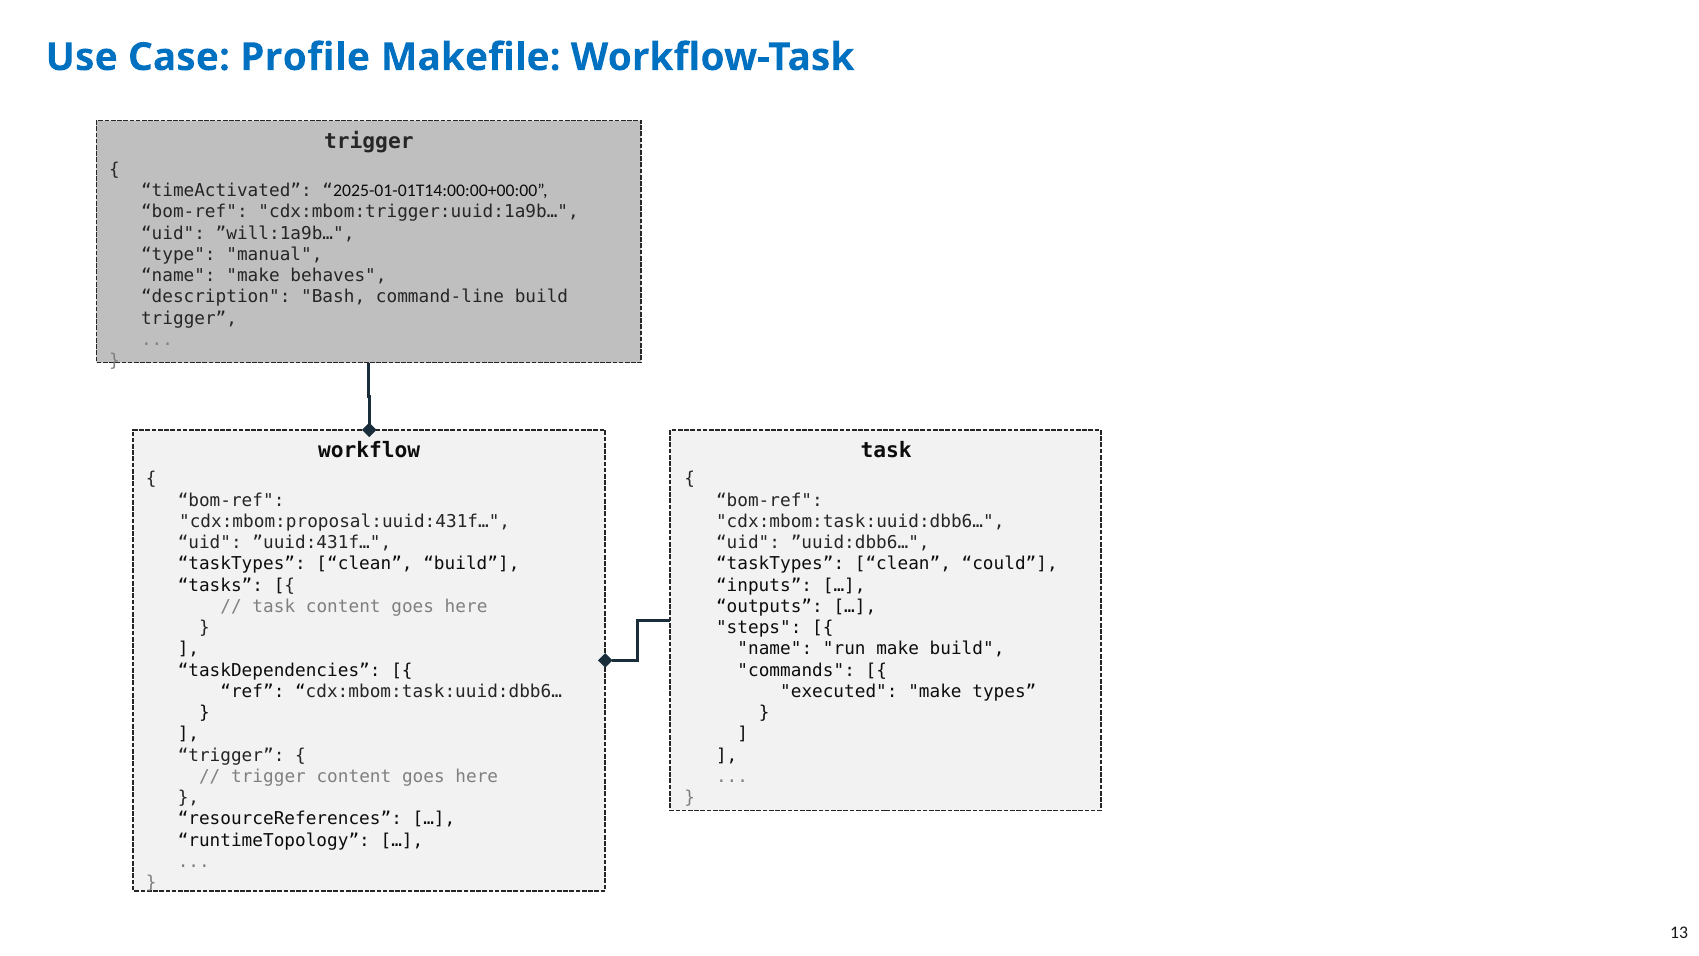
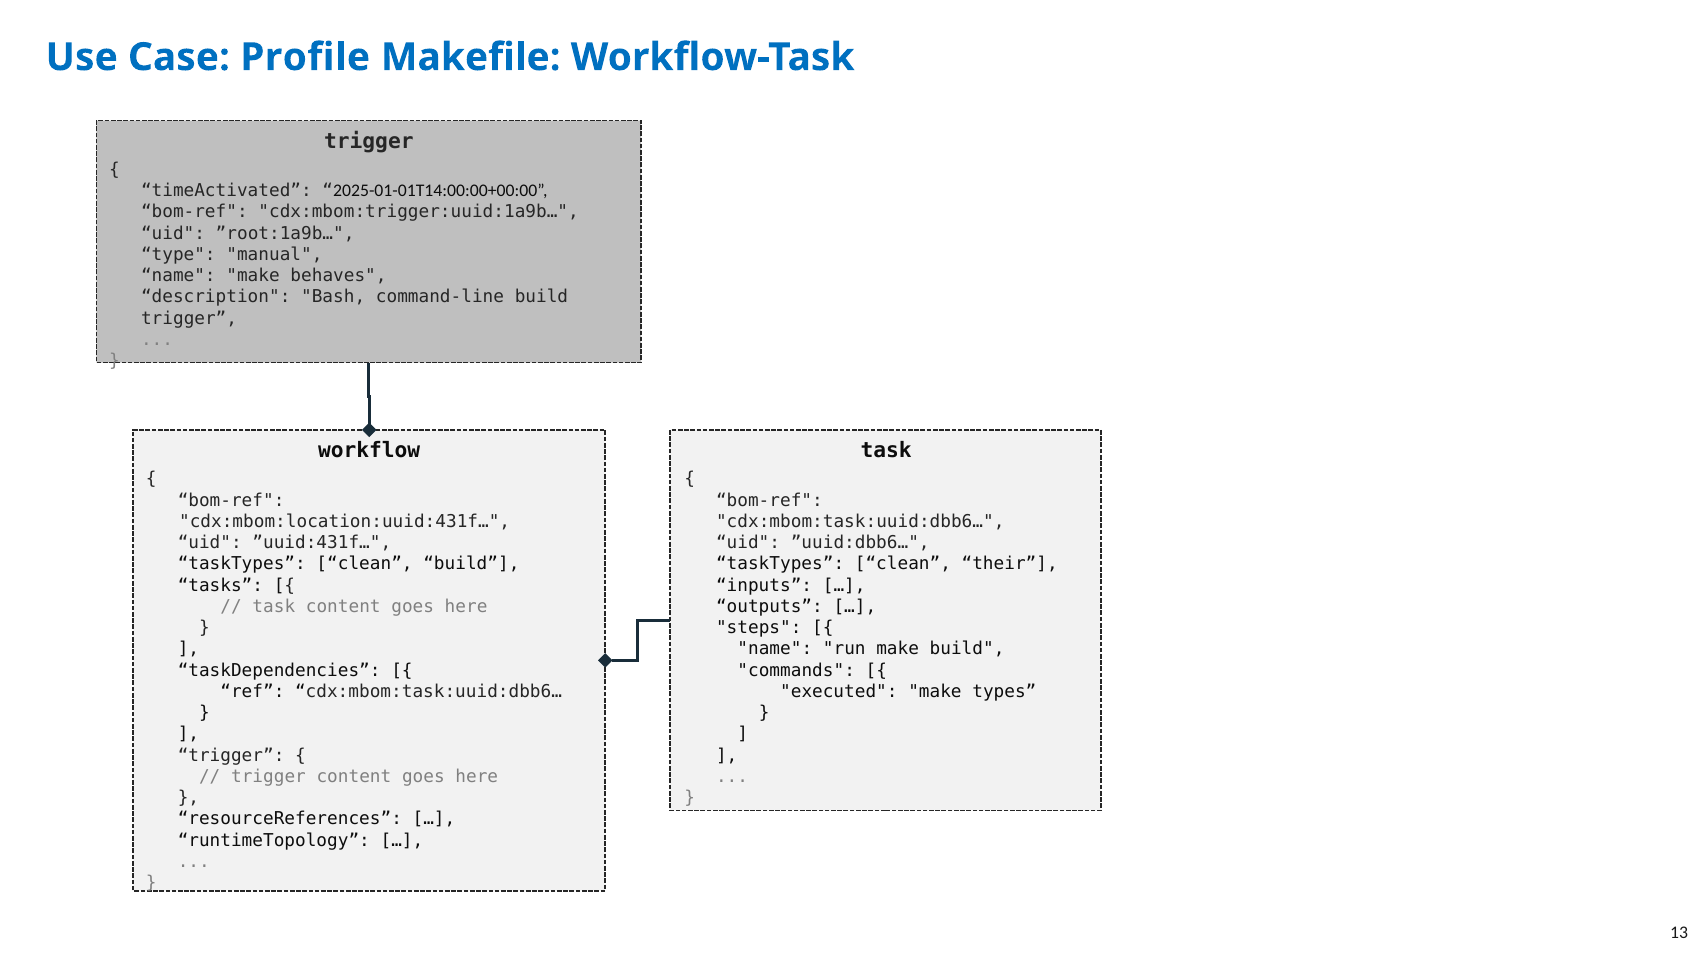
”will:1a9b…: ”will:1a9b… -> ”root:1a9b…
cdx:mbom:proposal:uuid:431f…: cdx:mbom:proposal:uuid:431f… -> cdx:mbom:location:uuid:431f…
could: could -> their
